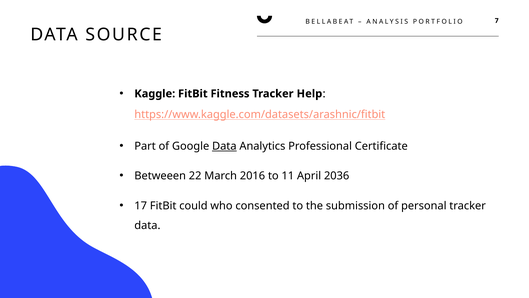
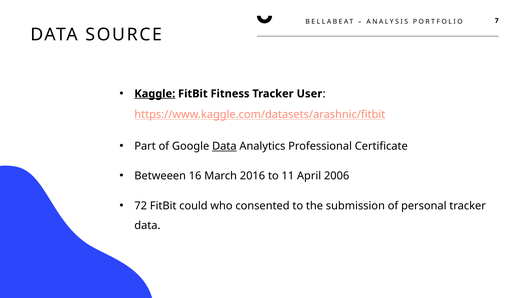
Kaggle underline: none -> present
Help: Help -> User
22: 22 -> 16
2036: 2036 -> 2006
17: 17 -> 72
